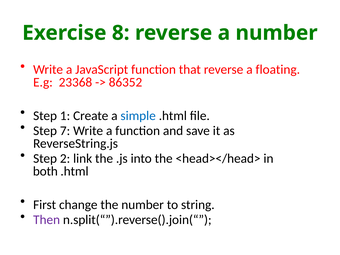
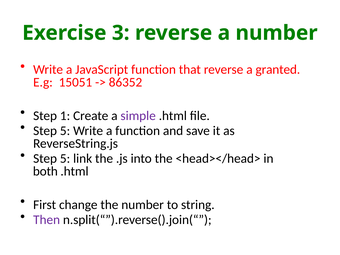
8: 8 -> 3
floating: floating -> granted
23368: 23368 -> 15051
simple colour: blue -> purple
7 at (65, 131): 7 -> 5
2 at (65, 159): 2 -> 5
